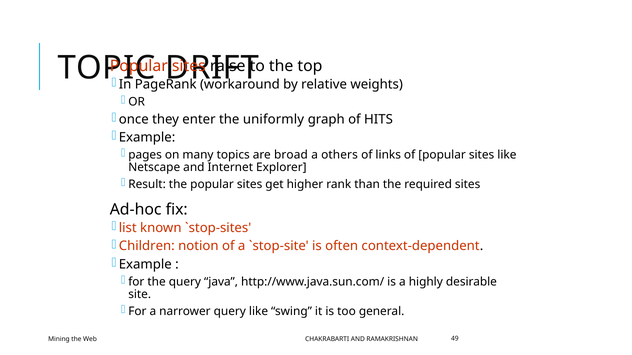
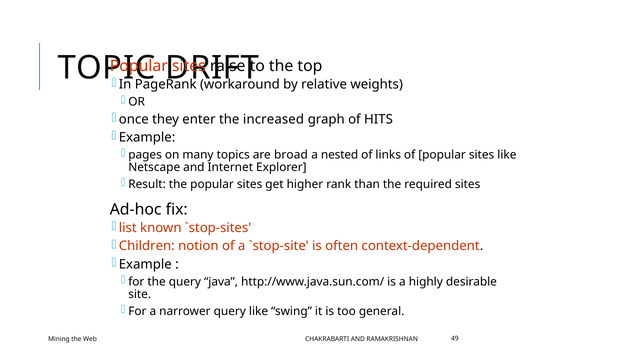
uniformly: uniformly -> increased
others: others -> nested
